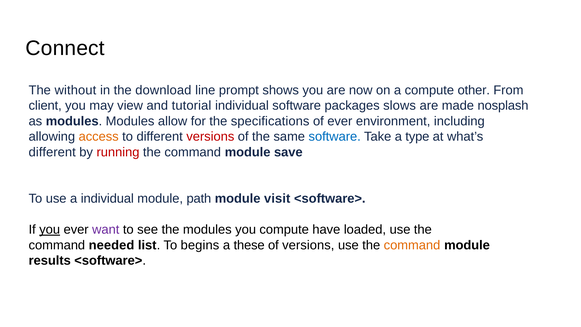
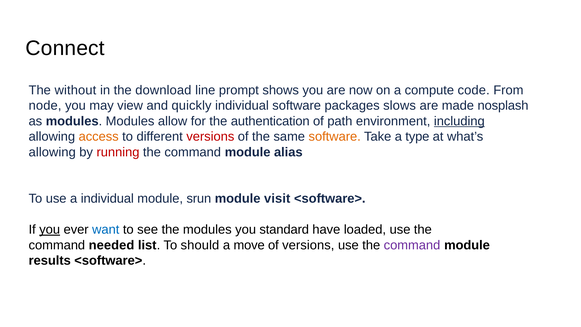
other: other -> code
client: client -> node
tutorial: tutorial -> quickly
specifications: specifications -> authentication
of ever: ever -> path
including underline: none -> present
software at (335, 137) colour: blue -> orange
different at (52, 152): different -> allowing
save: save -> alias
path: path -> srun
want colour: purple -> blue
you compute: compute -> standard
begins: begins -> should
these: these -> move
command at (412, 245) colour: orange -> purple
